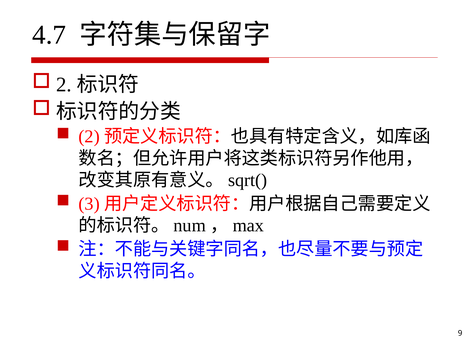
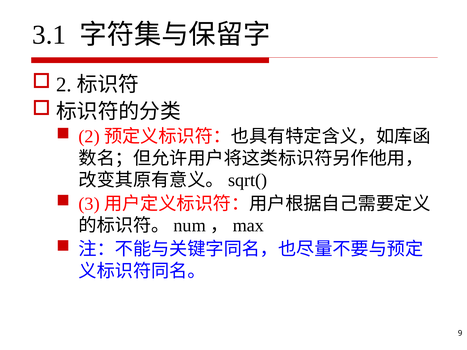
4.7: 4.7 -> 3.1
